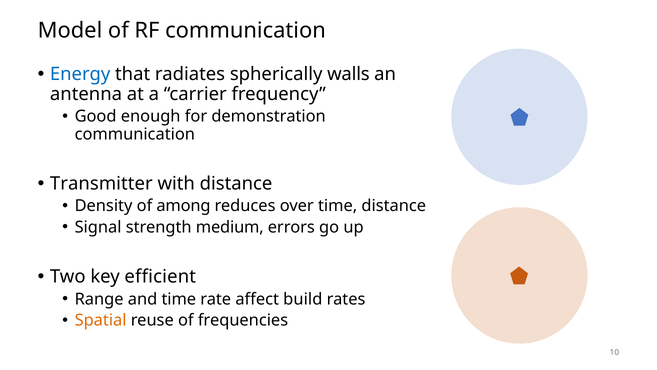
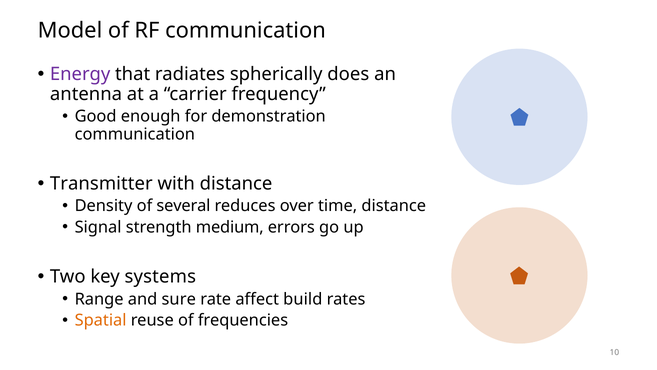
Energy colour: blue -> purple
walls: walls -> does
among: among -> several
efficient: efficient -> systems
and time: time -> sure
